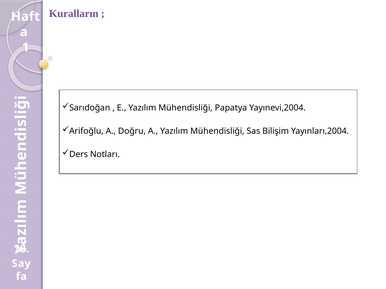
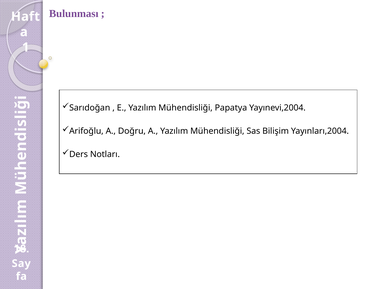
Kuralların: Kuralların -> Bulunması
